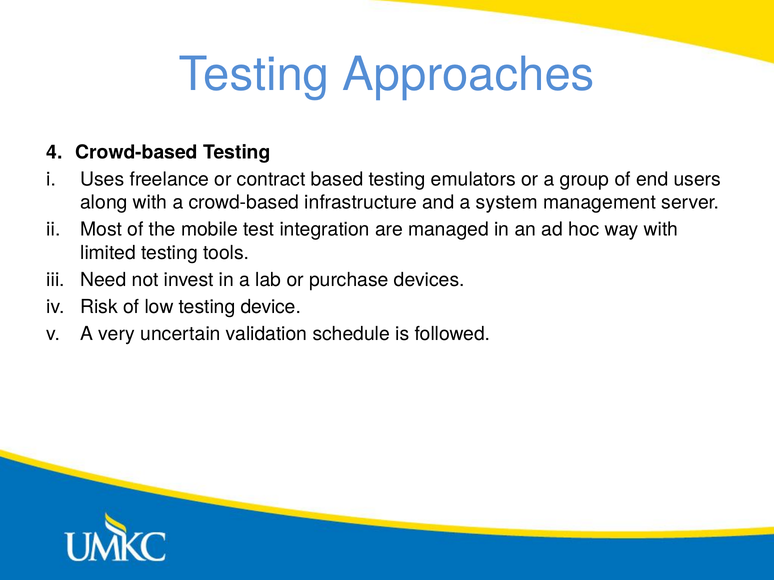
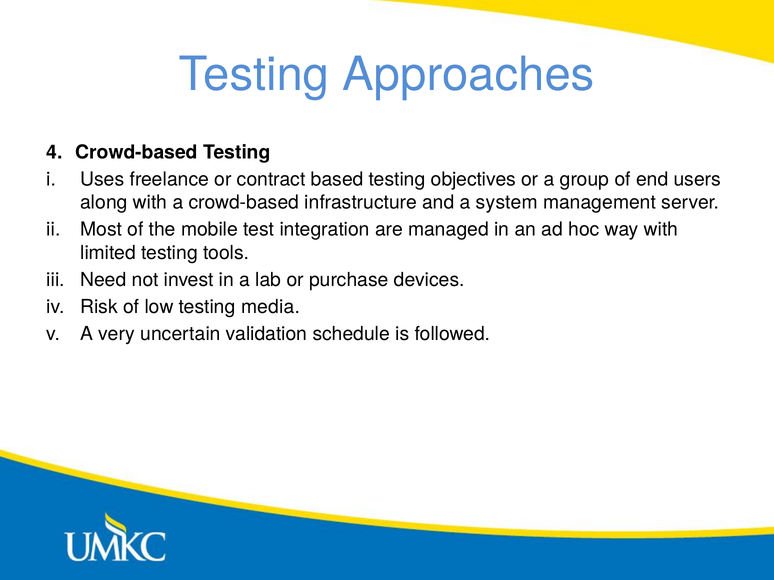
emulators: emulators -> objectives
device: device -> media
